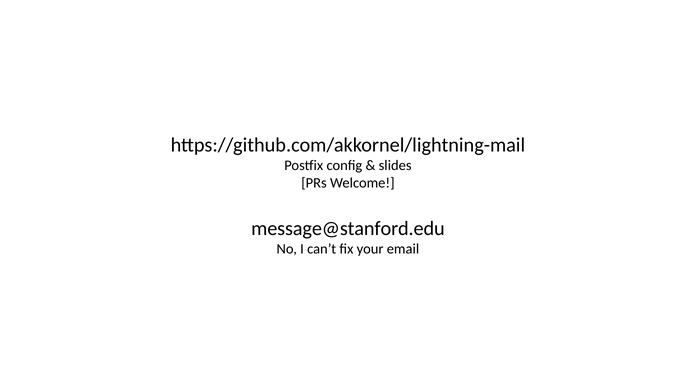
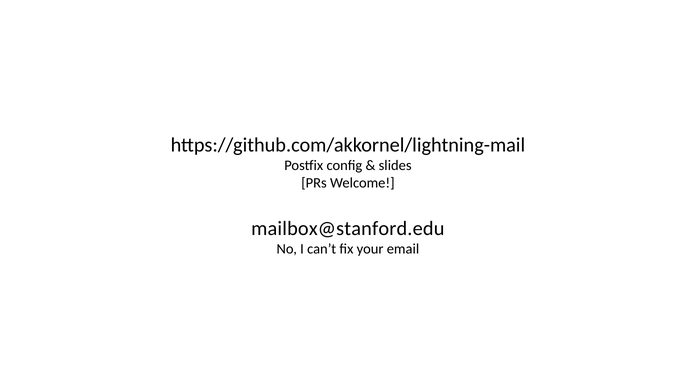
message@stanford.edu: message@stanford.edu -> mailbox@stanford.edu
